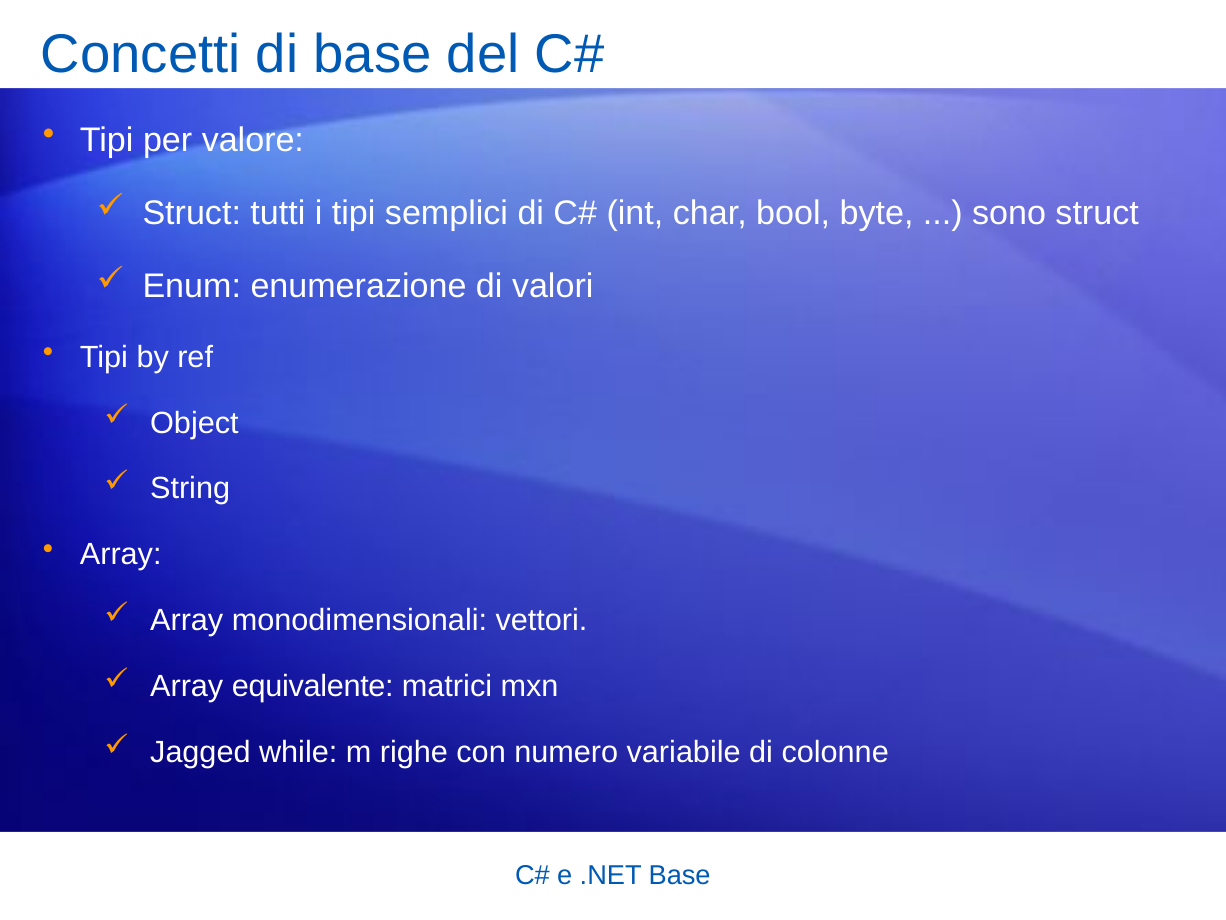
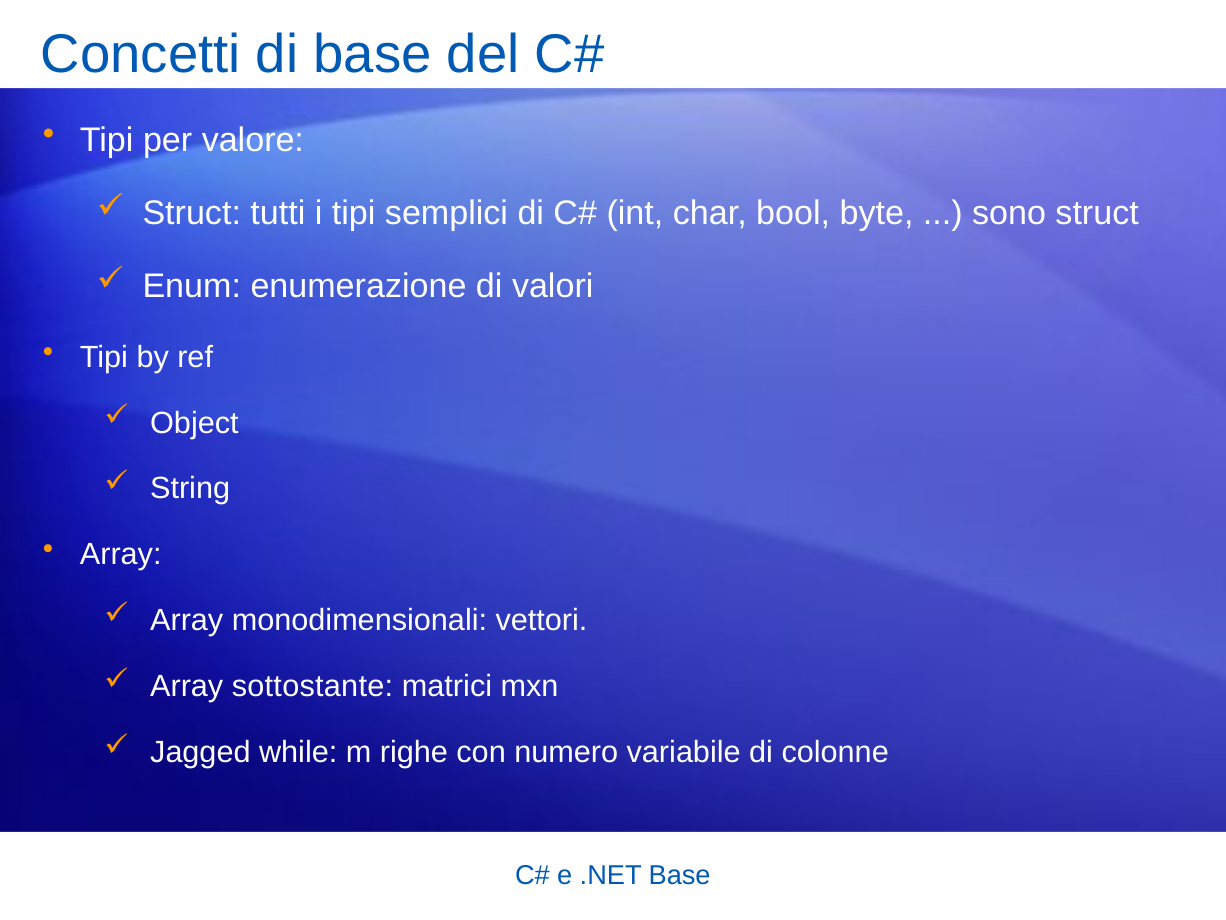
equivalente: equivalente -> sottostante
